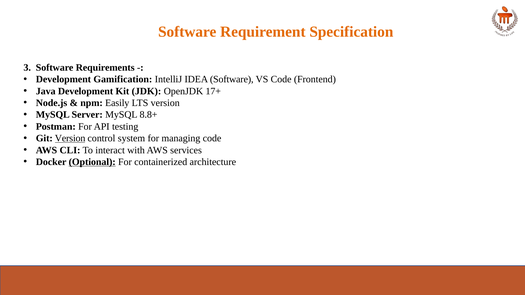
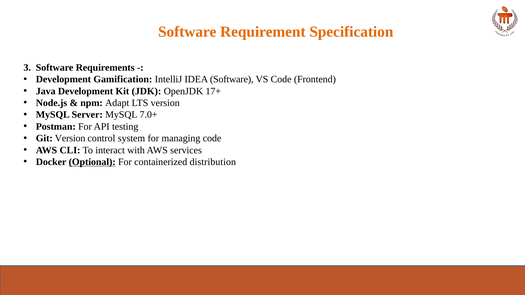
Easily: Easily -> Adapt
8.8+: 8.8+ -> 7.0+
Version at (70, 138) underline: present -> none
architecture: architecture -> distribution
